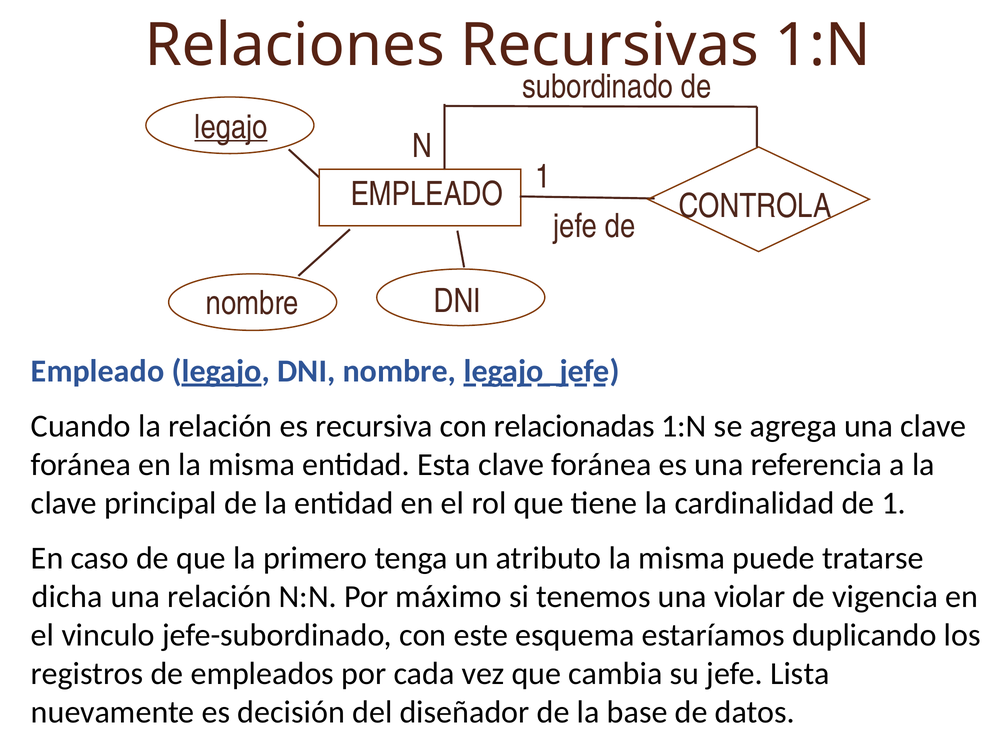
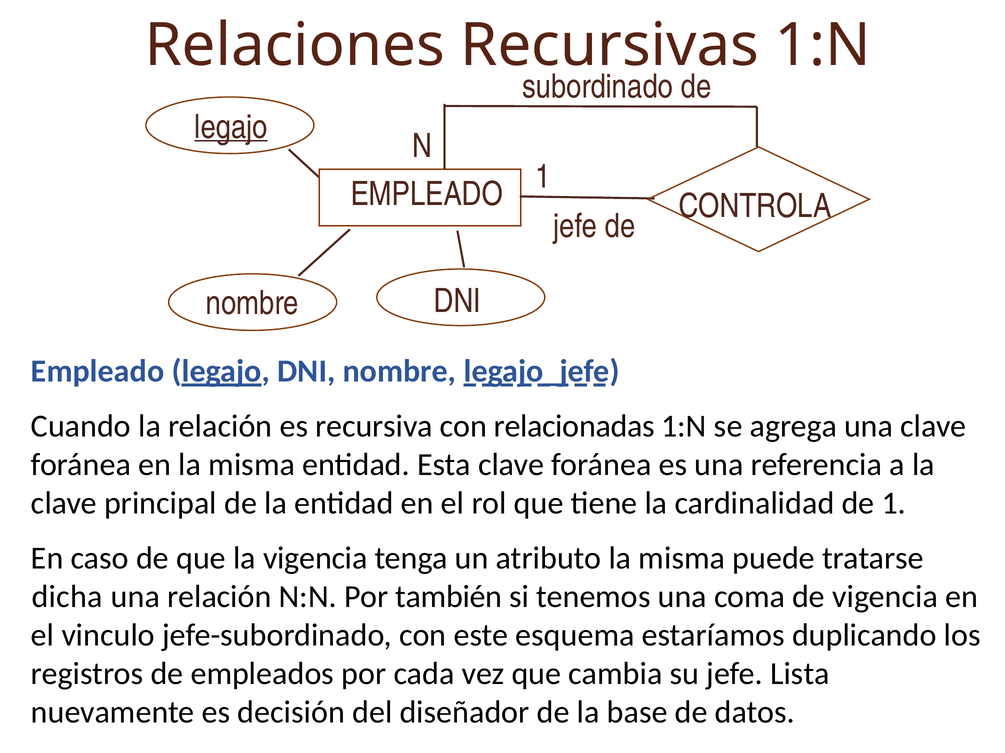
la primero: primero -> vigencia
máximo: máximo -> también
violar: violar -> coma
